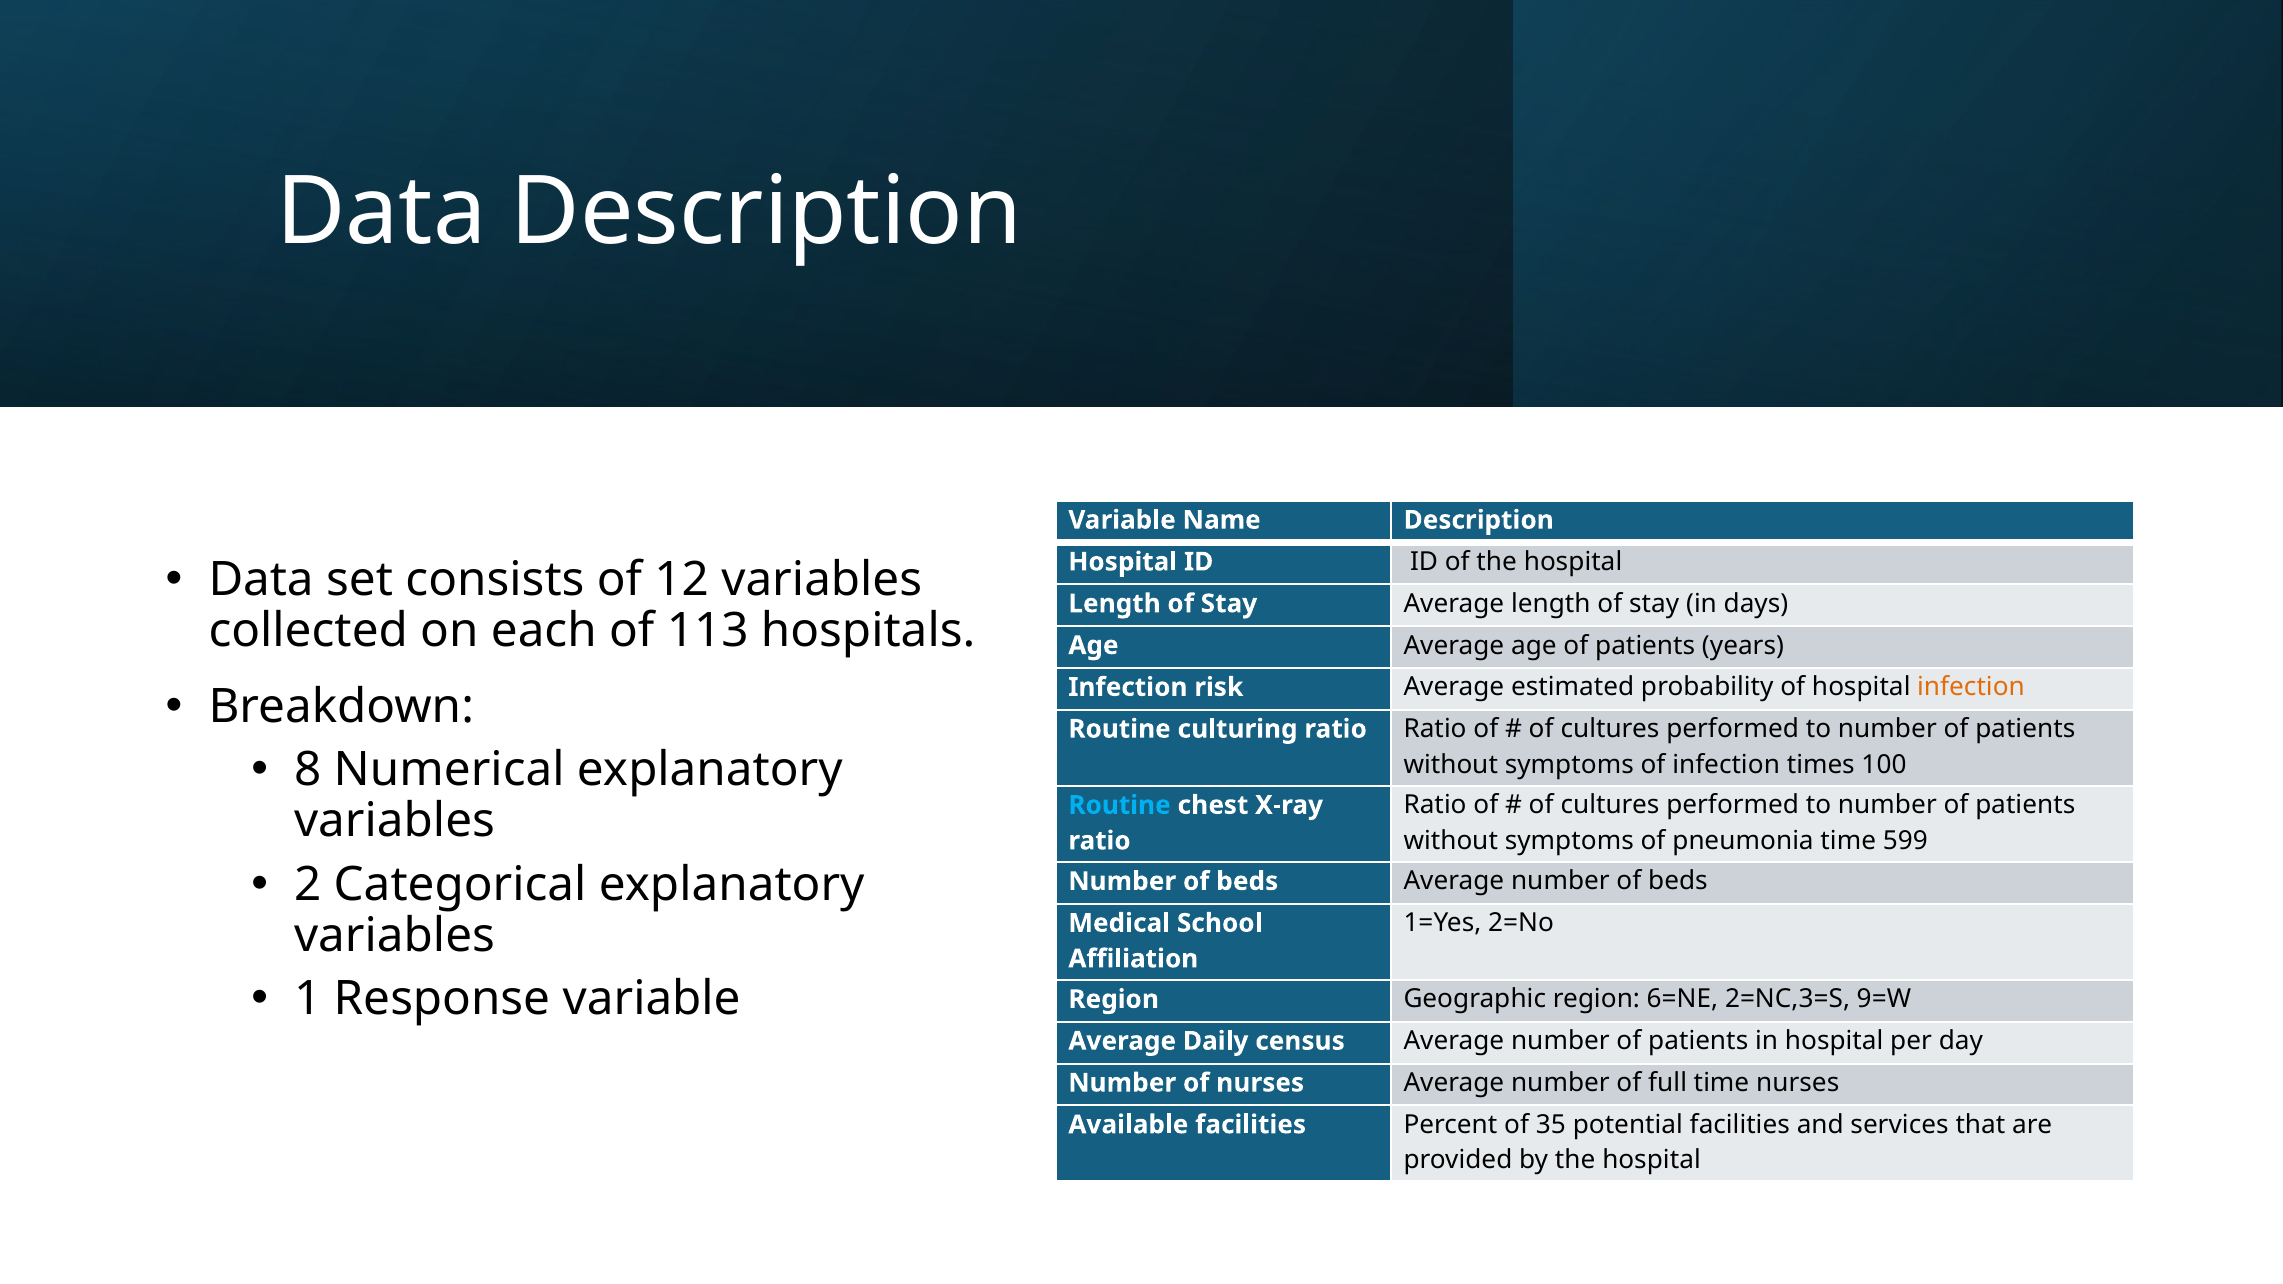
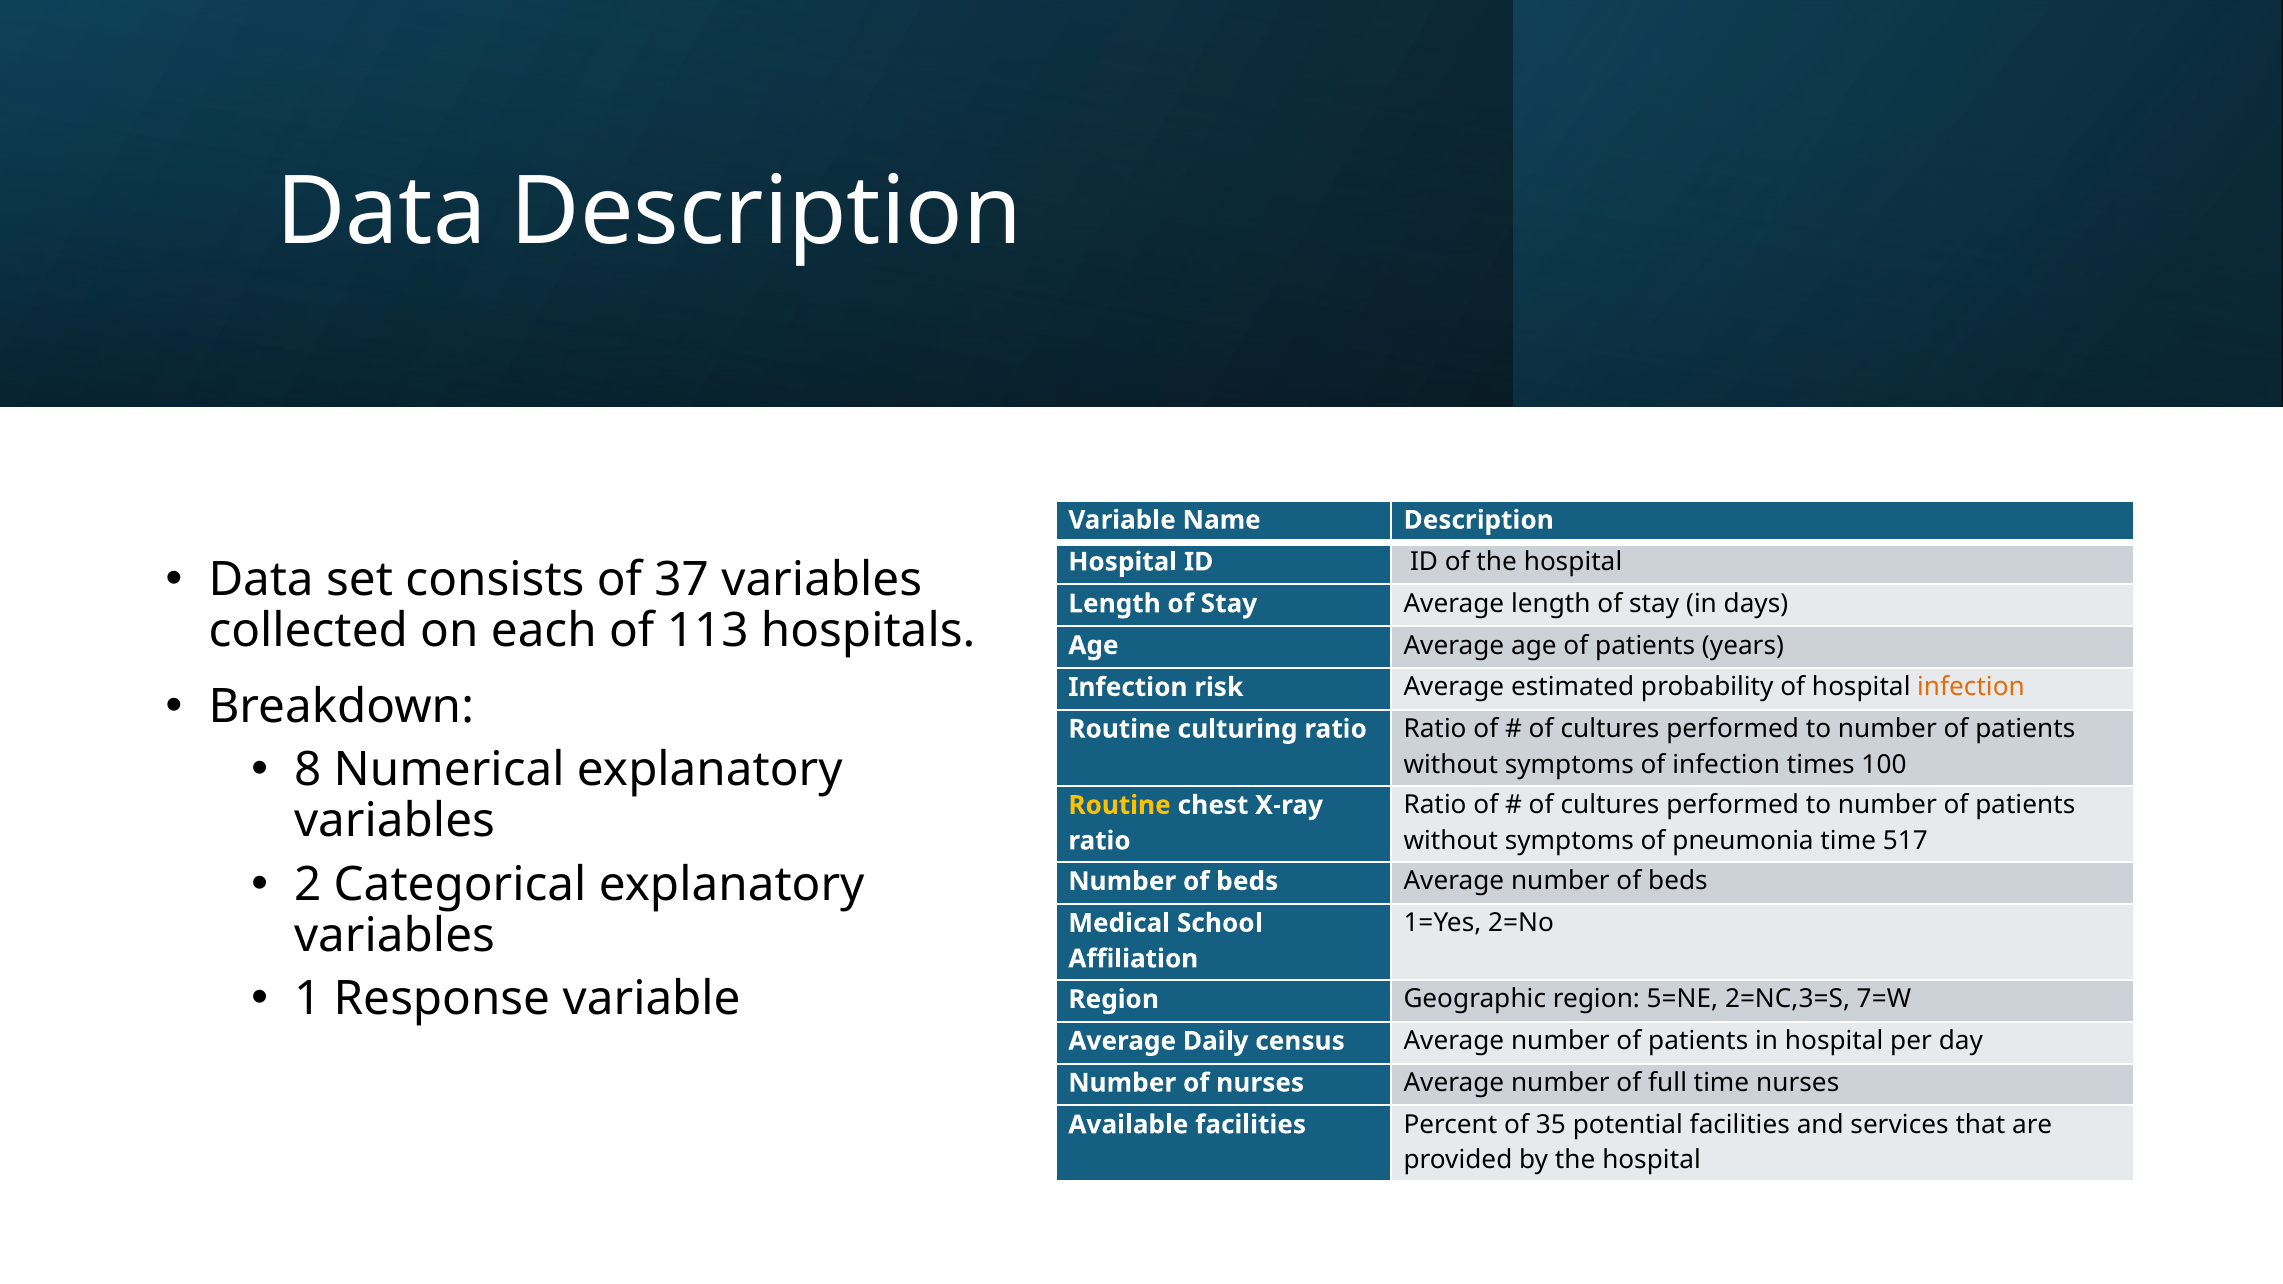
12: 12 -> 37
Routine at (1120, 805) colour: light blue -> yellow
599: 599 -> 517
6=NE: 6=NE -> 5=NE
9=W: 9=W -> 7=W
